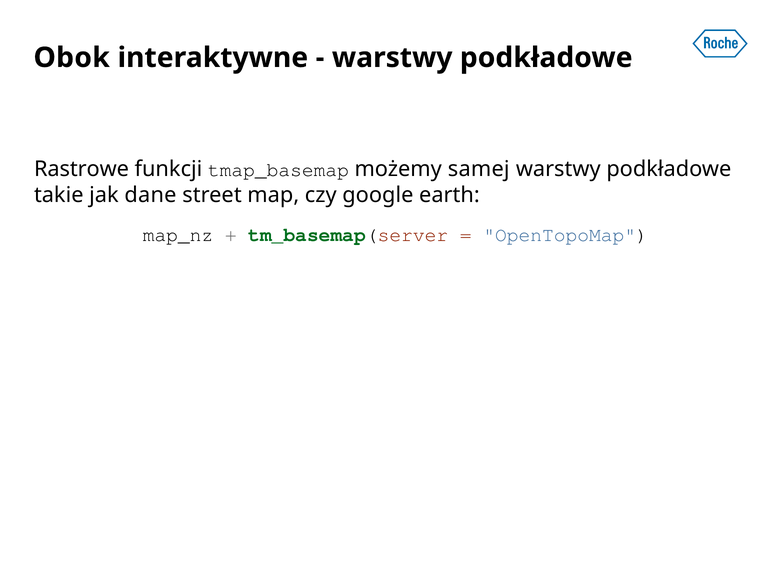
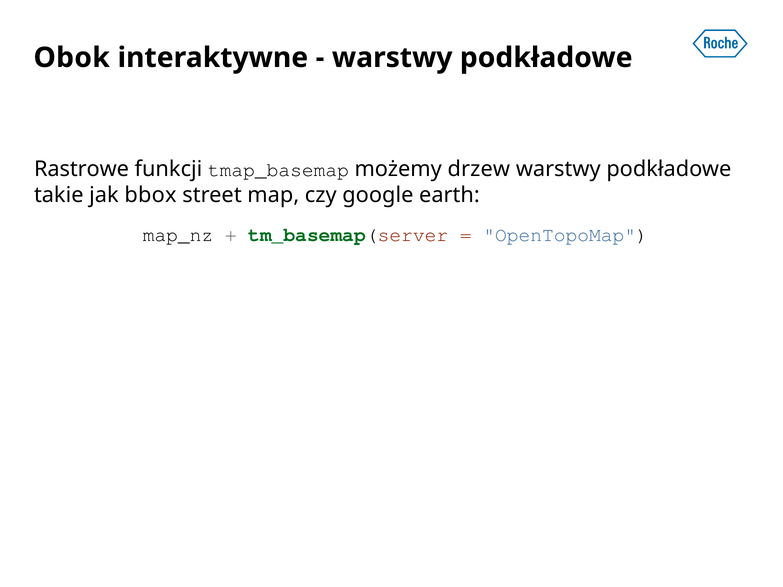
samej: samej -> drzew
dane: dane -> bbox
